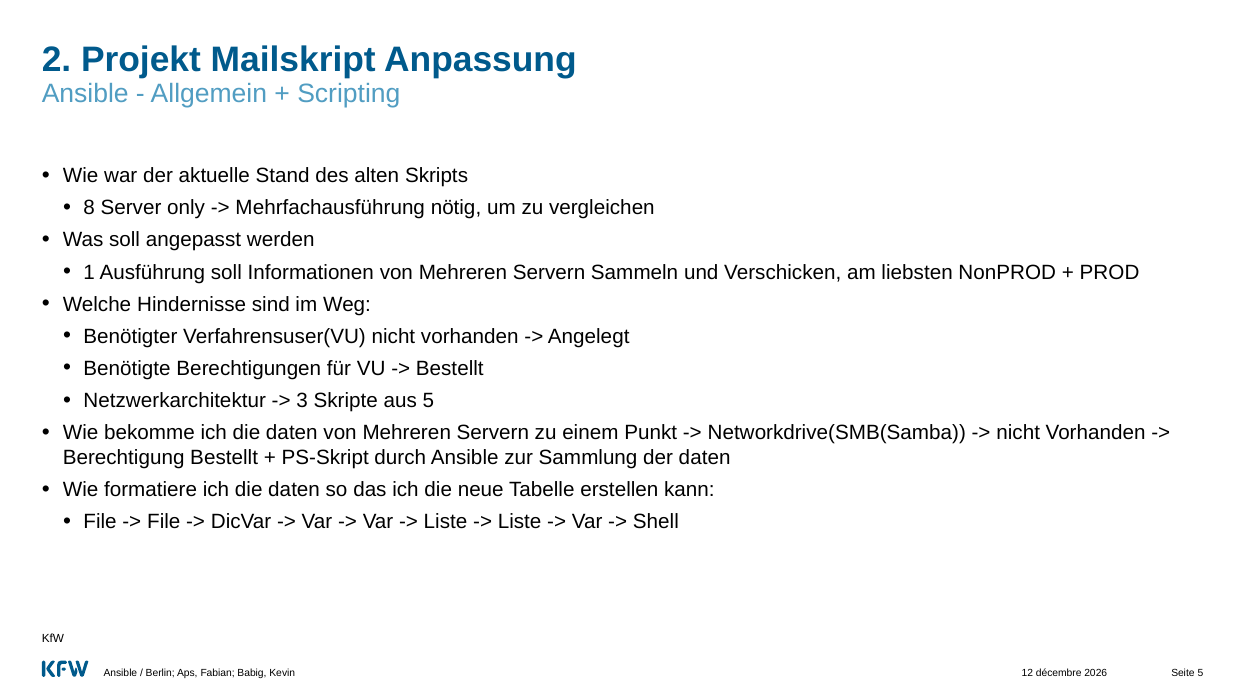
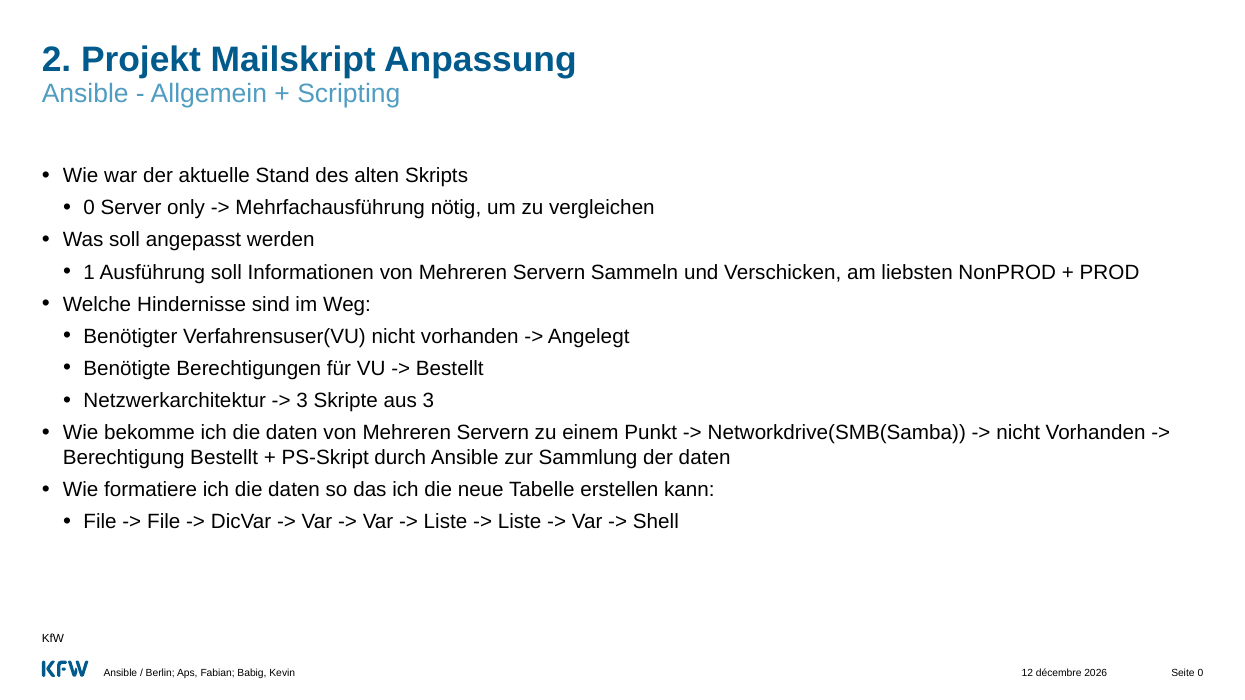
8 at (89, 208): 8 -> 0
aus 5: 5 -> 3
Seite 5: 5 -> 0
